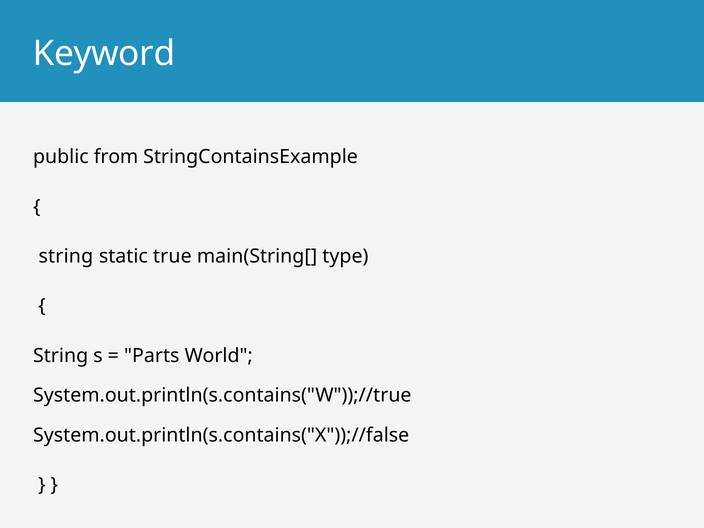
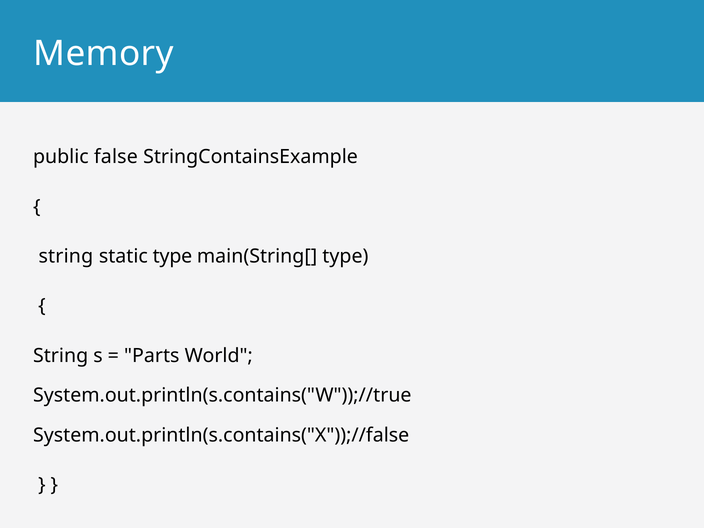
Keyword: Keyword -> Memory
from: from -> false
static true: true -> type
